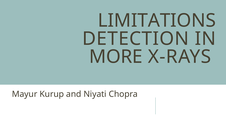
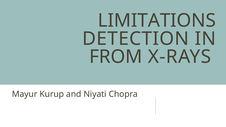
MORE: MORE -> FROM
